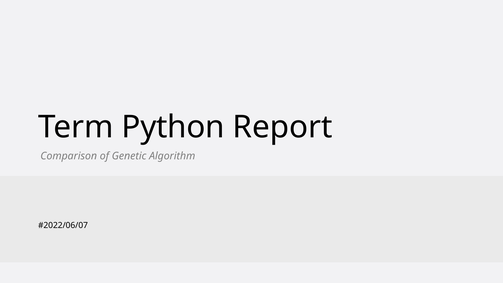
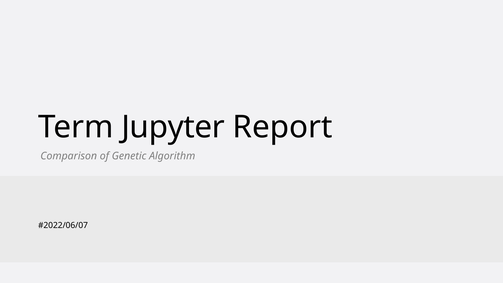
Python: Python -> Jupyter
